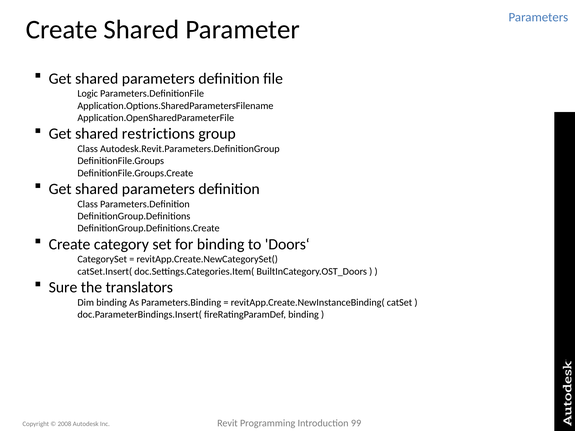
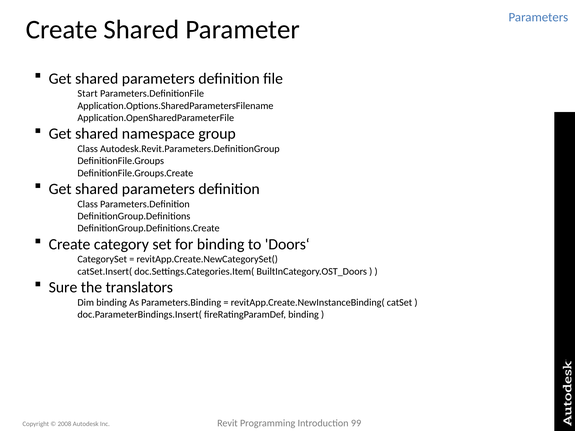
Logic: Logic -> Start
restrictions: restrictions -> namespace
